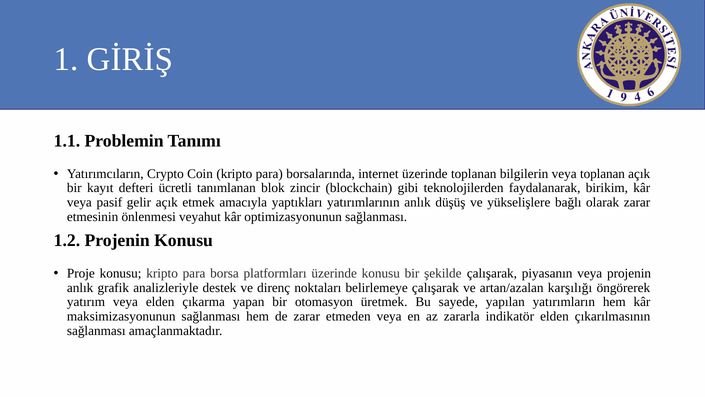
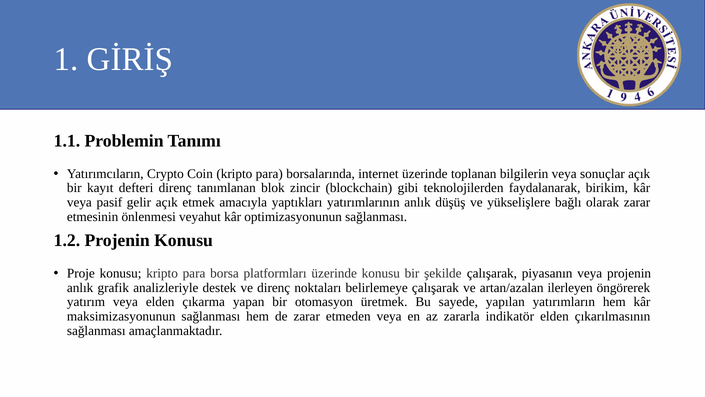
veya toplanan: toplanan -> sonuçlar
defteri ücretli: ücretli -> direnç
karşılığı: karşılığı -> ilerleyen
